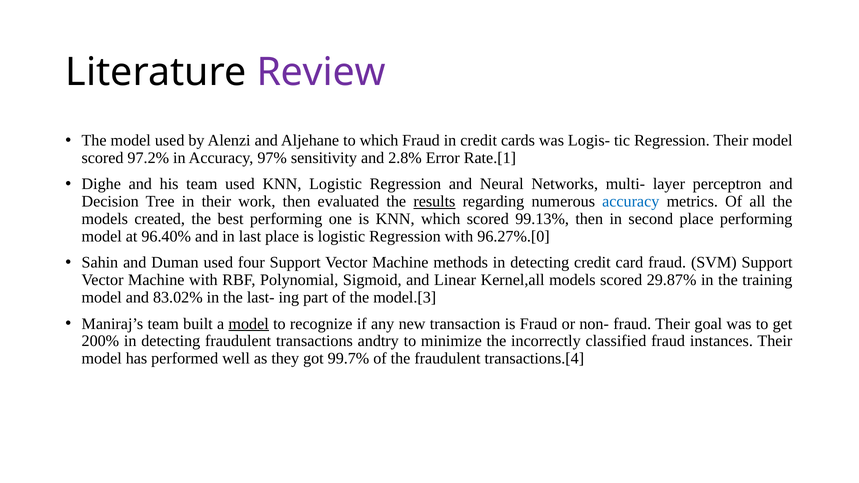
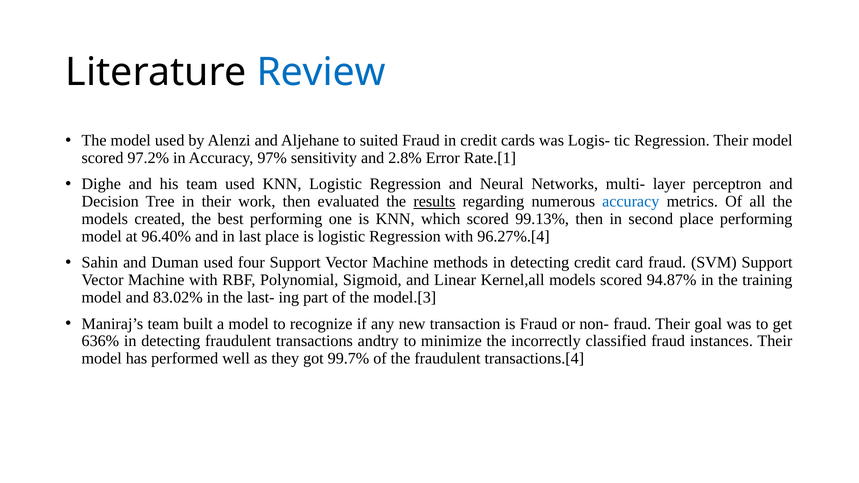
Review colour: purple -> blue
to which: which -> suited
96.27%.[0: 96.27%.[0 -> 96.27%.[4
29.87%: 29.87% -> 94.87%
model at (249, 324) underline: present -> none
200%: 200% -> 636%
